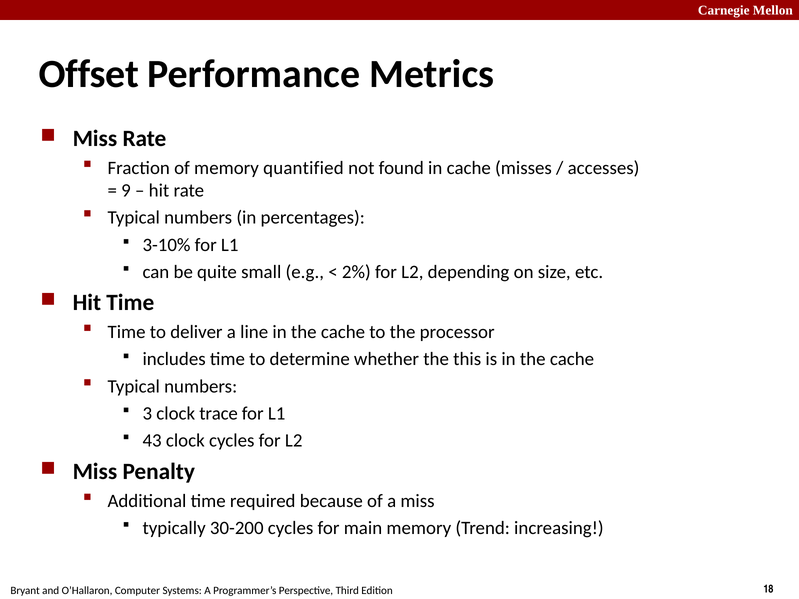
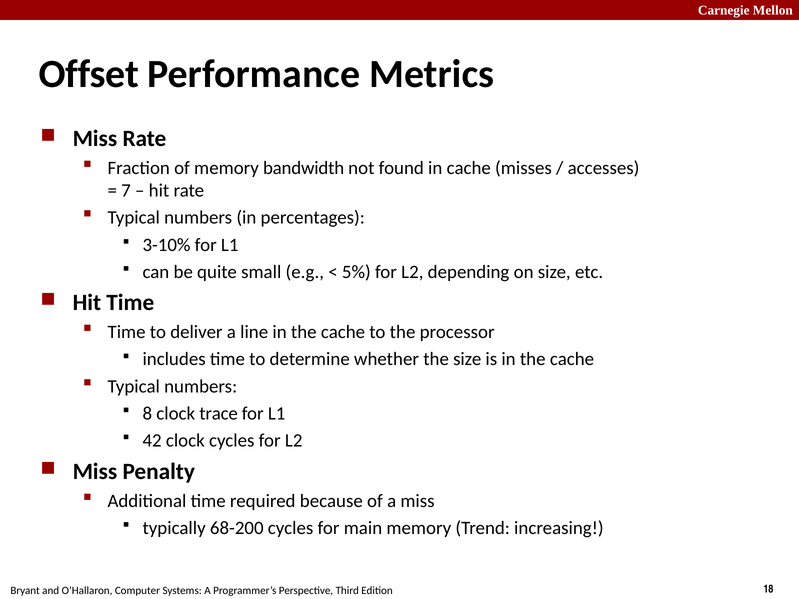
quantified: quantified -> bandwidth
9: 9 -> 7
2%: 2% -> 5%
the this: this -> size
3: 3 -> 8
43: 43 -> 42
30-200: 30-200 -> 68-200
